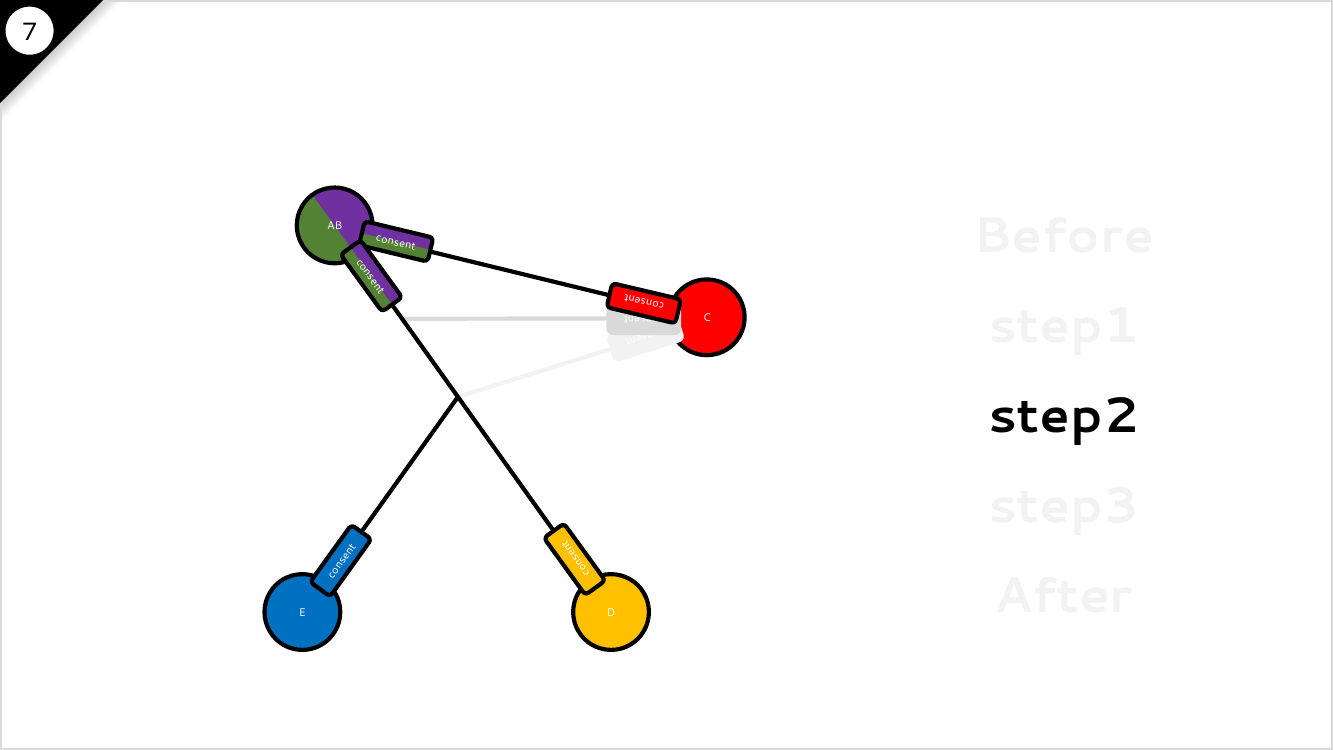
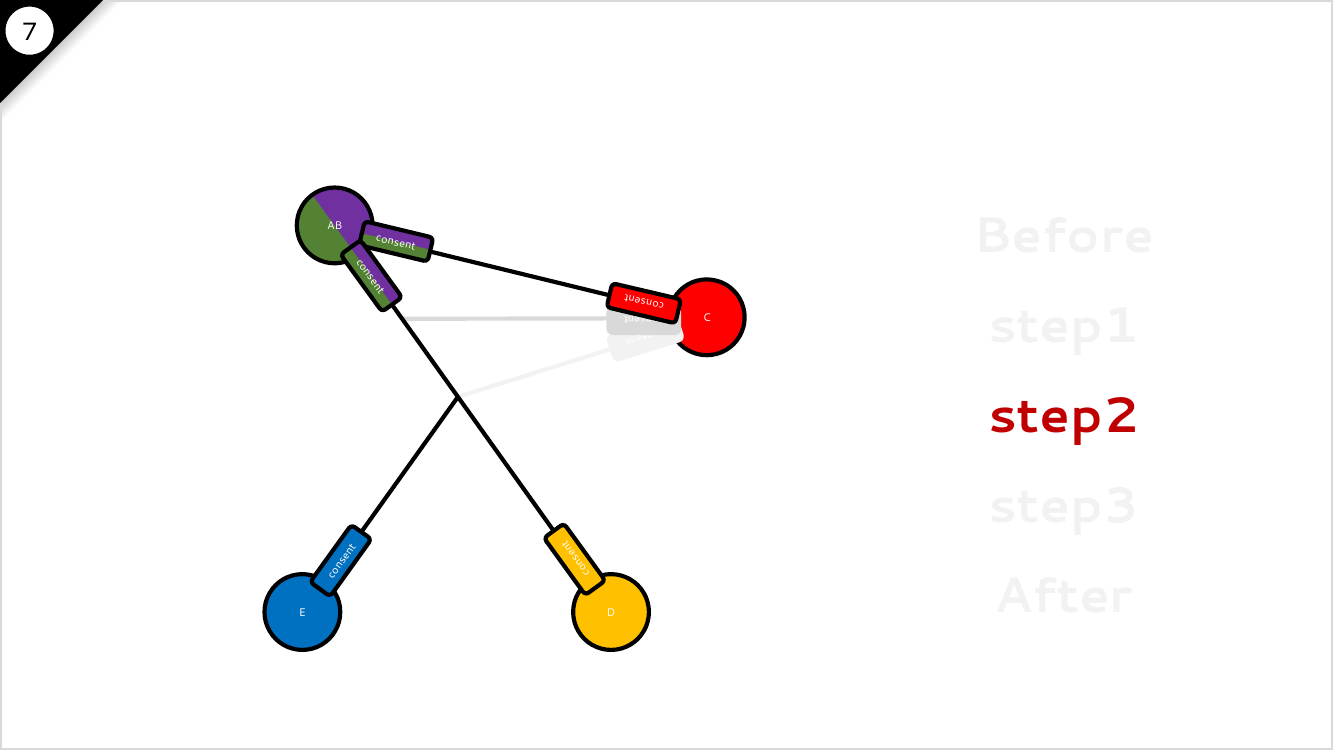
step2 colour: black -> red
